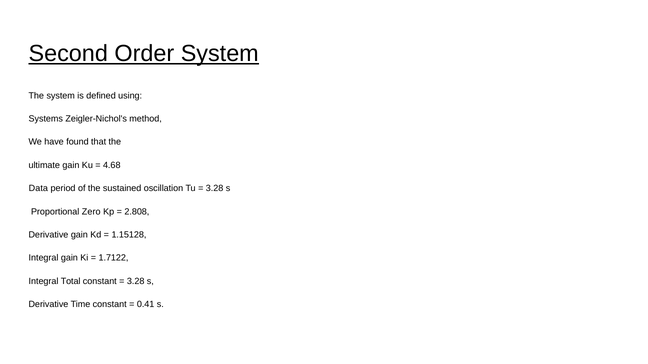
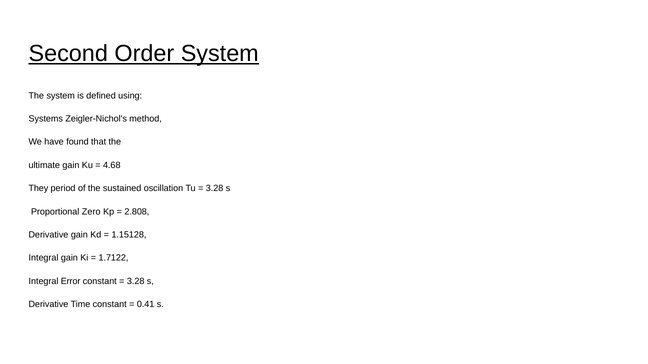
Data: Data -> They
Total: Total -> Error
